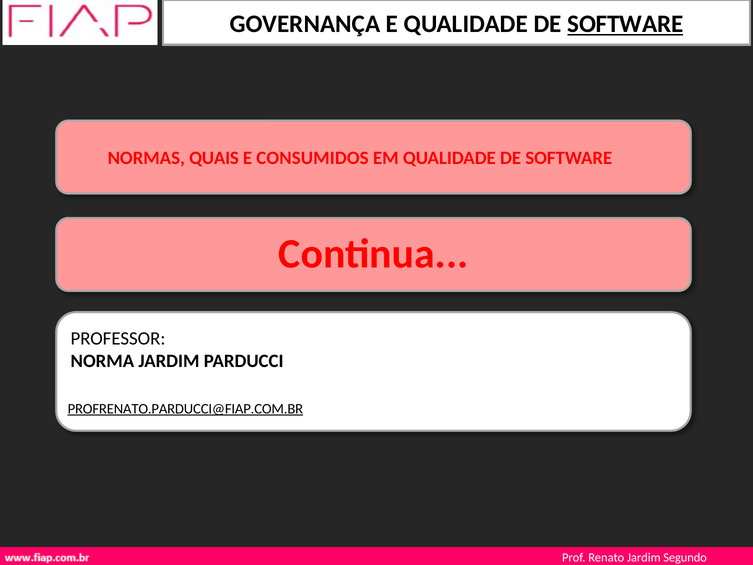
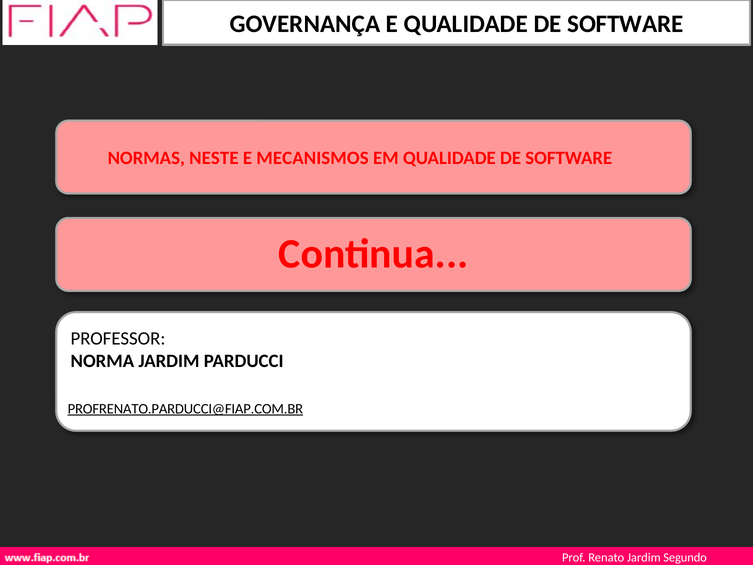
SOFTWARE at (625, 24) underline: present -> none
QUAIS: QUAIS -> NESTE
CONSUMIDOS: CONSUMIDOS -> MECANISMOS
